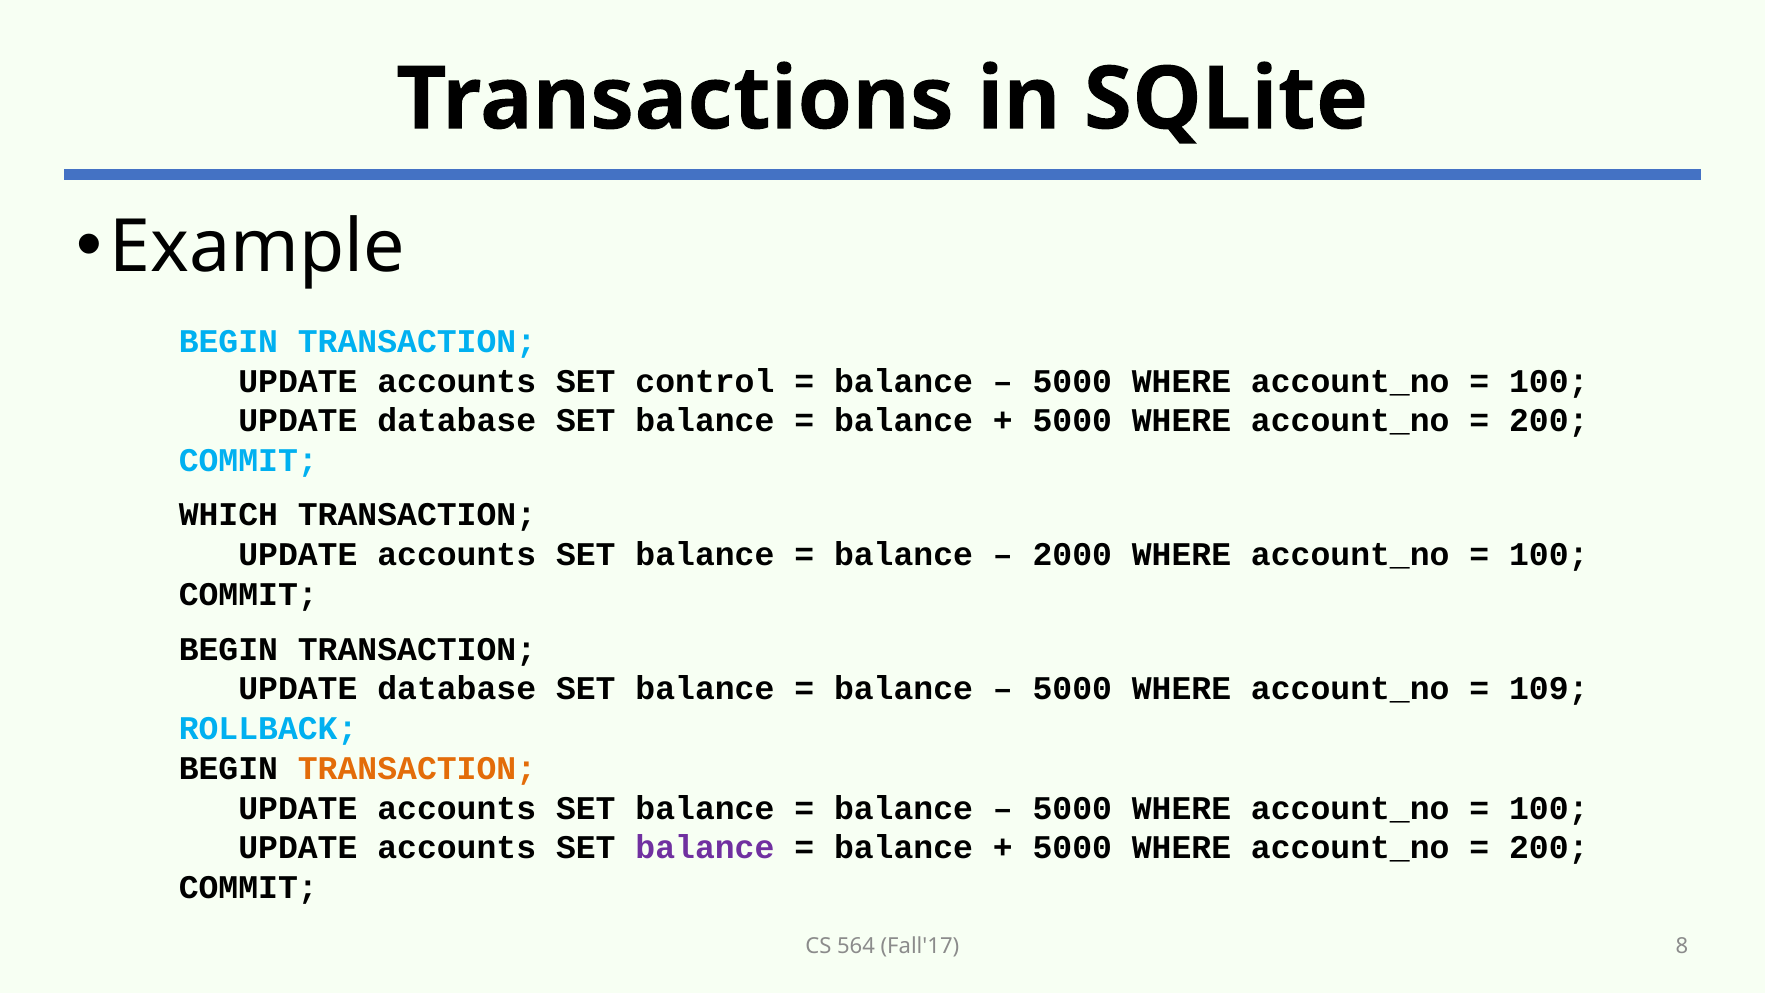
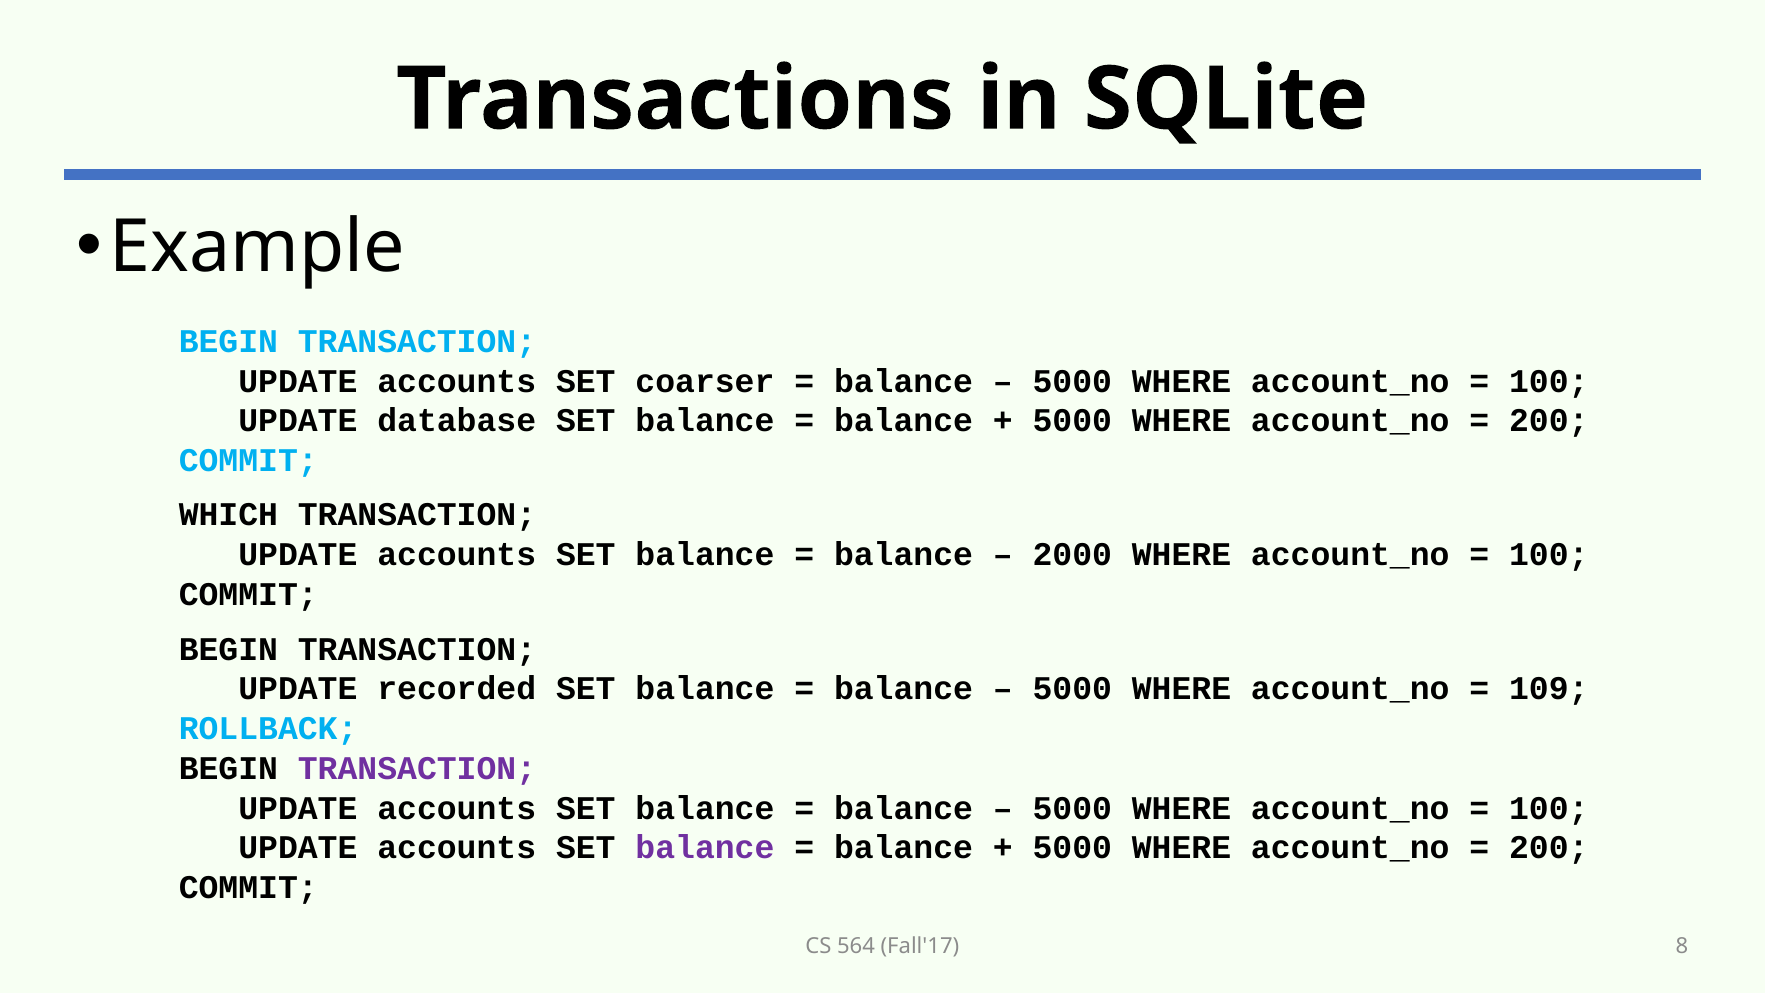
control: control -> coarser
database at (457, 689): database -> recorded
TRANSACTION at (417, 768) colour: orange -> purple
